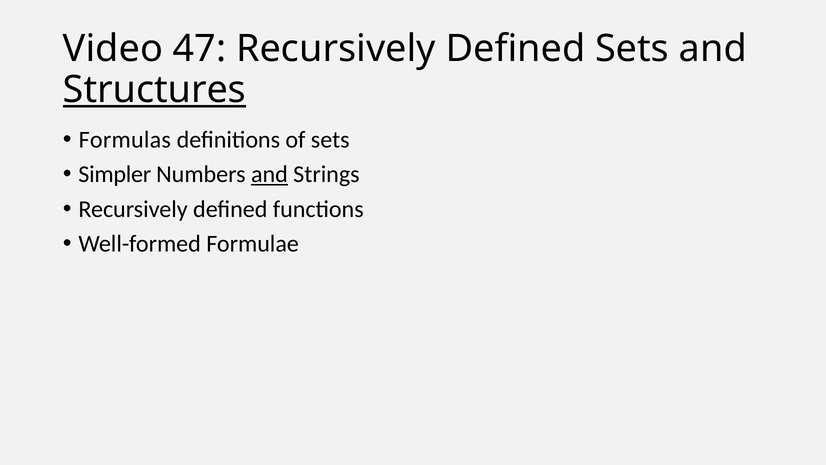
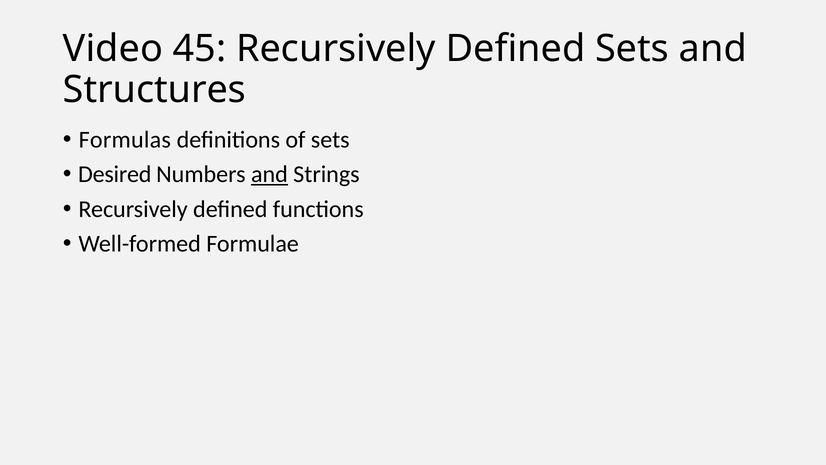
47: 47 -> 45
Structures underline: present -> none
Simpler: Simpler -> Desired
